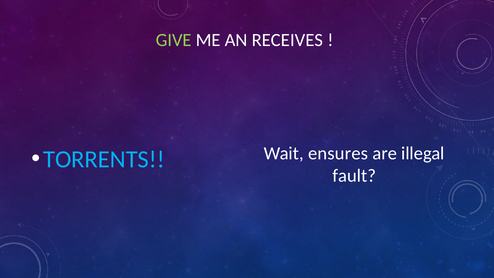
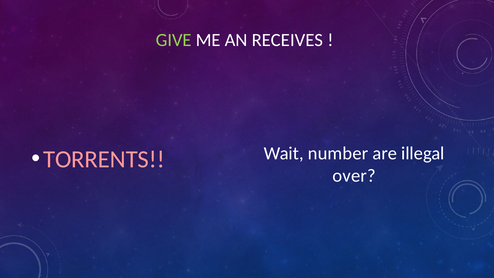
TORRENTS colour: light blue -> pink
ensures: ensures -> number
fault: fault -> over
